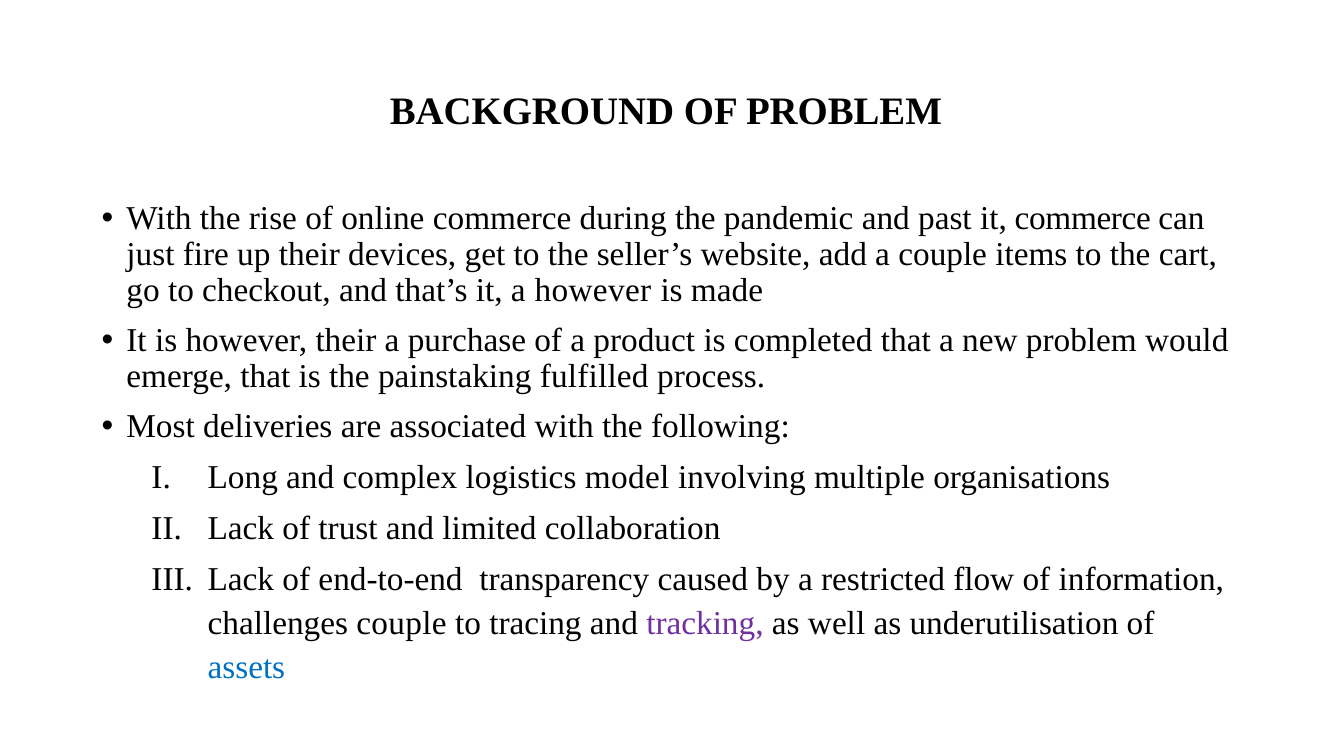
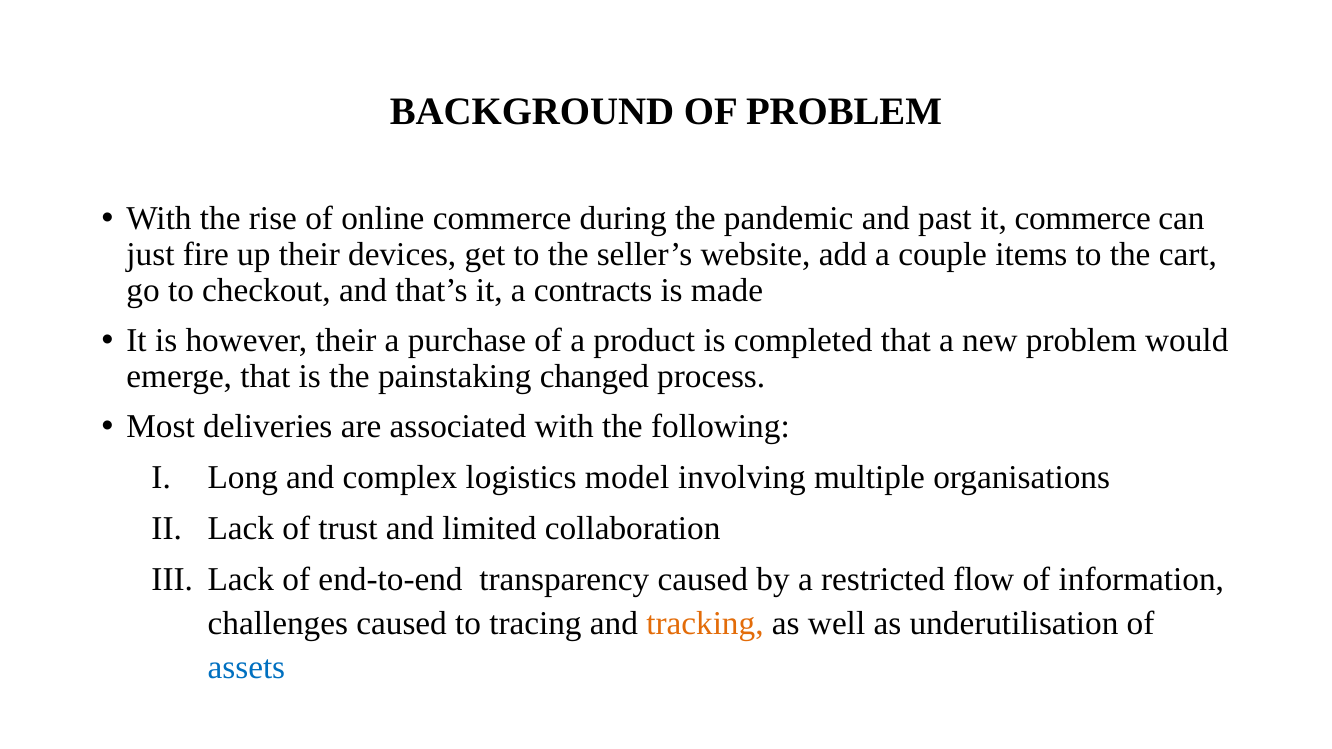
a however: however -> contracts
fulfilled: fulfilled -> changed
challenges couple: couple -> caused
tracking colour: purple -> orange
